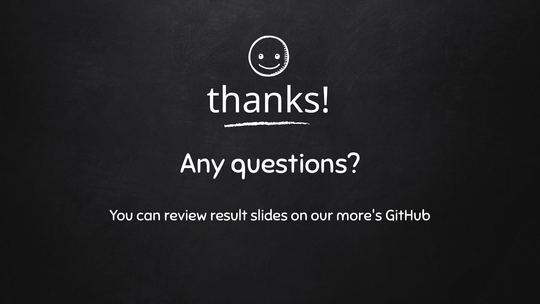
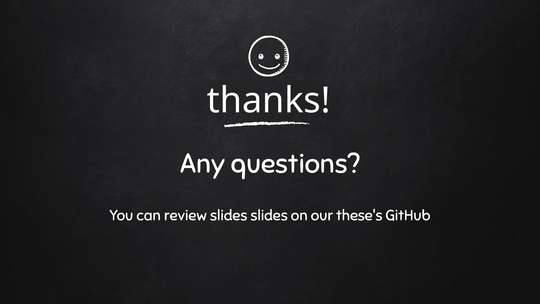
review result: result -> slides
more's: more's -> these's
